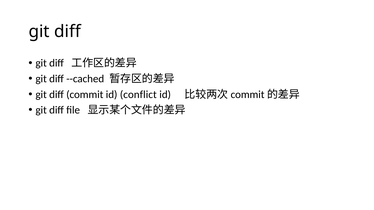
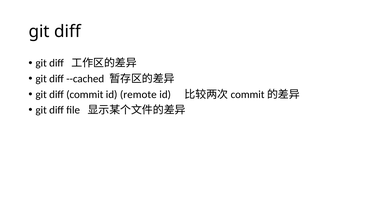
conflict: conflict -> remote
